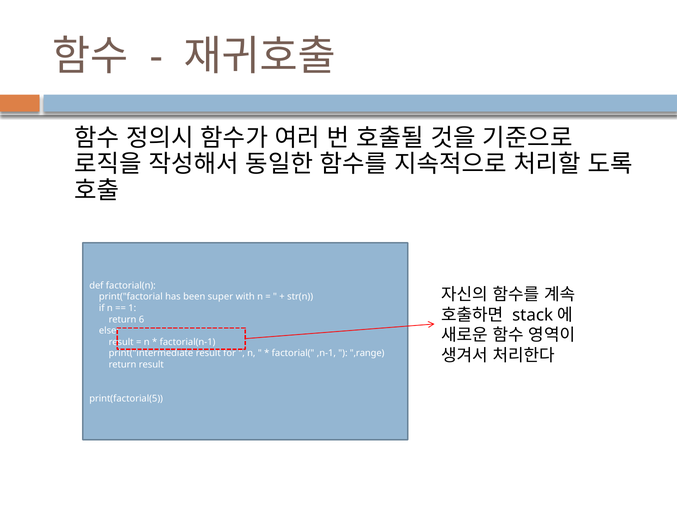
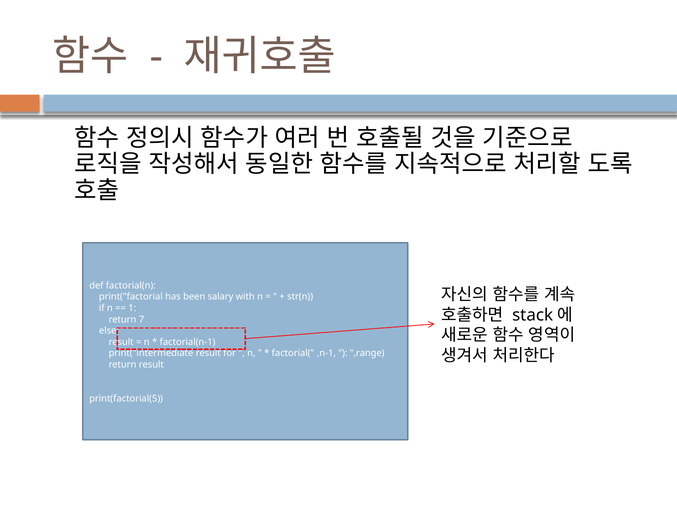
super: super -> salary
6: 6 -> 7
